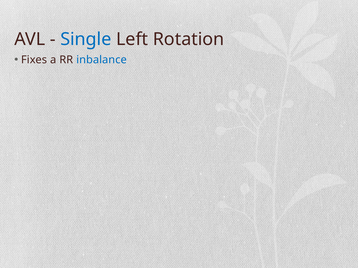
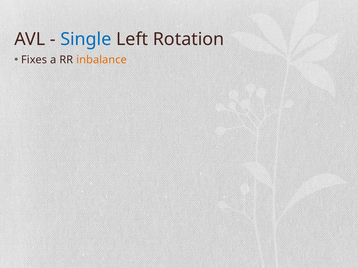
inbalance colour: blue -> orange
